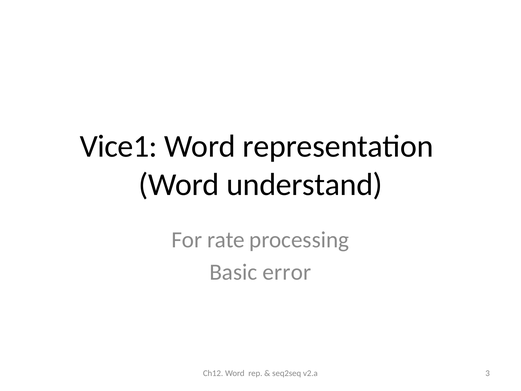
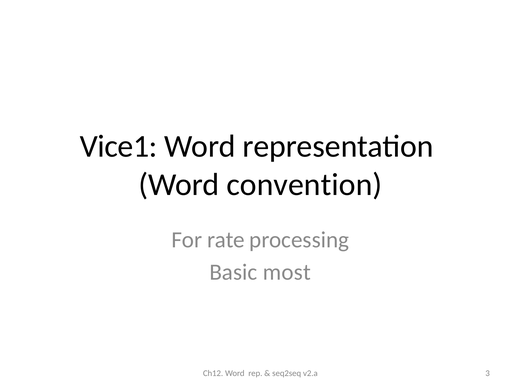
understand: understand -> convention
error: error -> most
